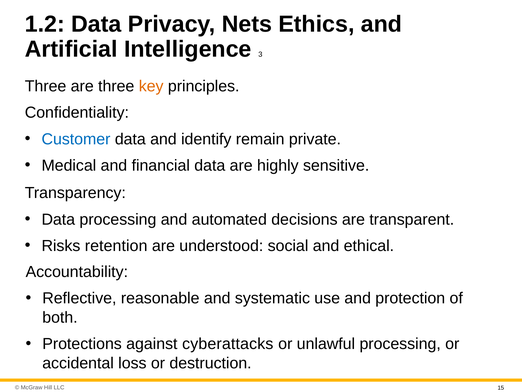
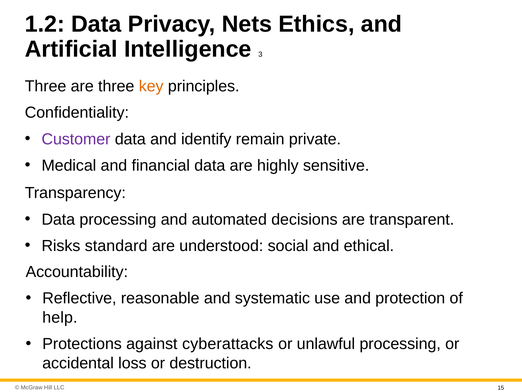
Customer colour: blue -> purple
retention: retention -> standard
both: both -> help
